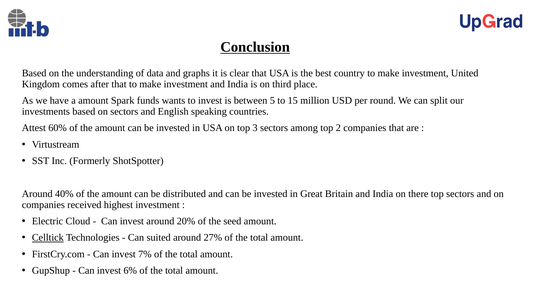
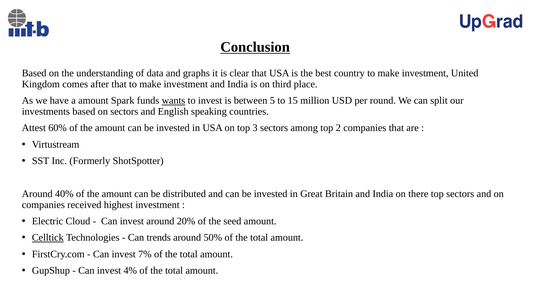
wants underline: none -> present
suited: suited -> trends
27%: 27% -> 50%
6%: 6% -> 4%
